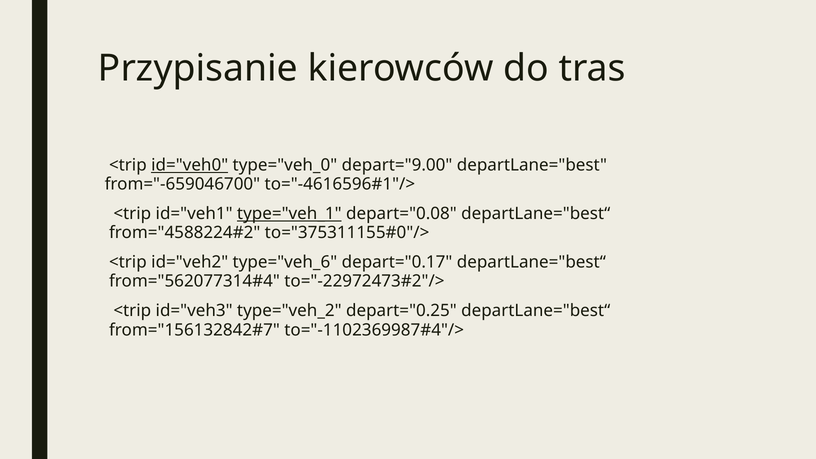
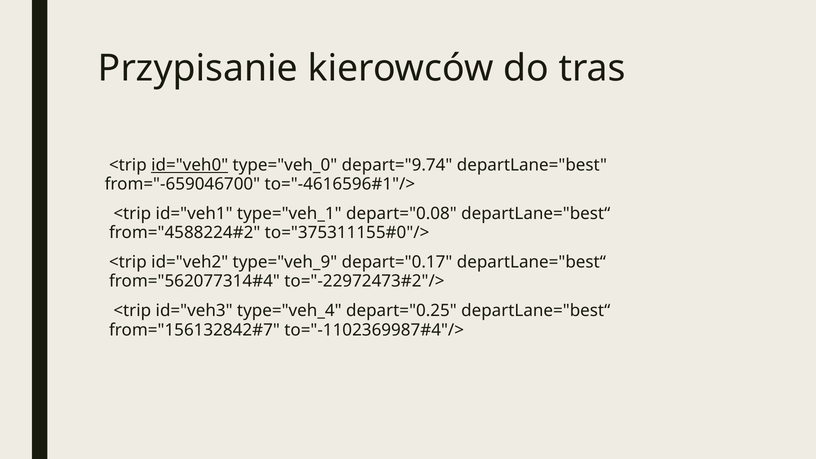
depart="9.00: depart="9.00 -> depart="9.74
type="veh_1 underline: present -> none
type="veh_6: type="veh_6 -> type="veh_9
type="veh_2: type="veh_2 -> type="veh_4
